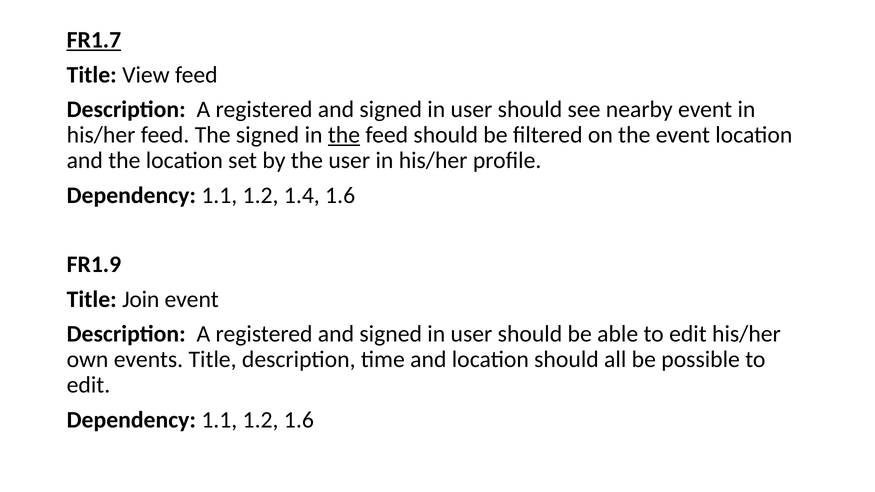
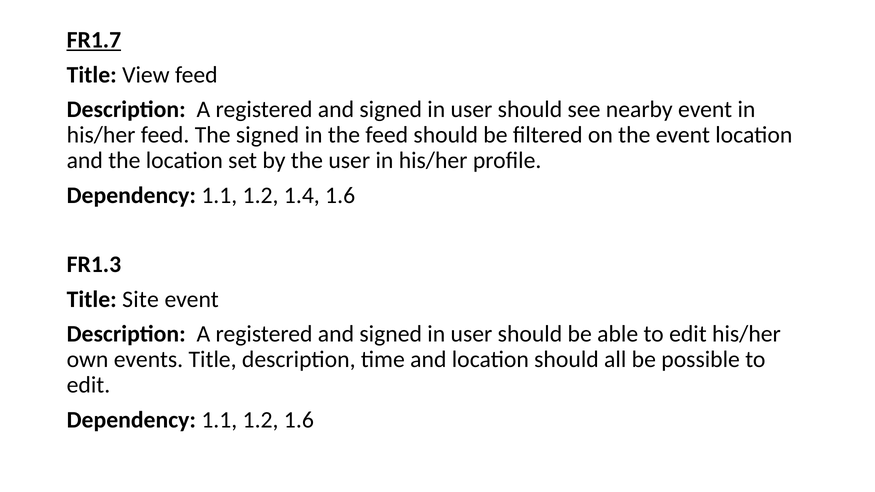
the at (344, 135) underline: present -> none
FR1.9: FR1.9 -> FR1.3
Join: Join -> Site
